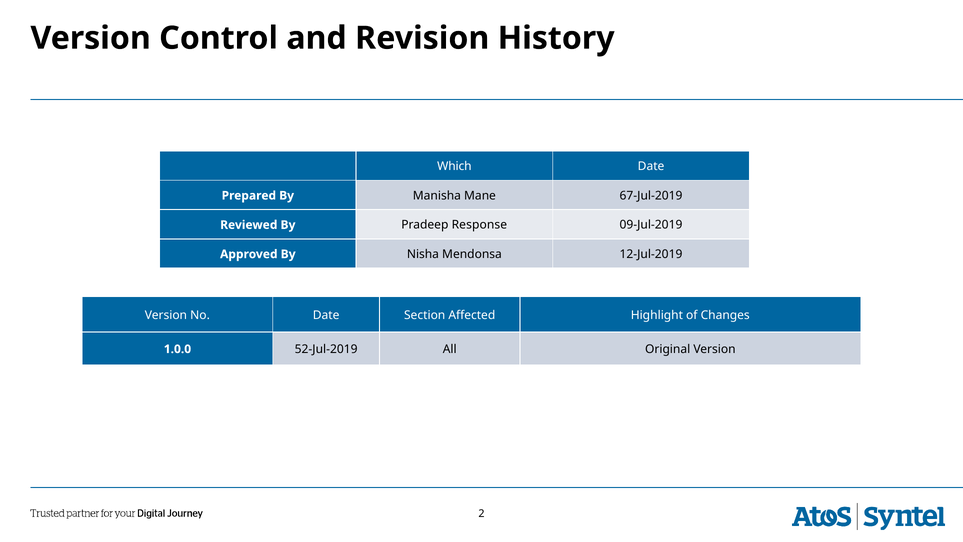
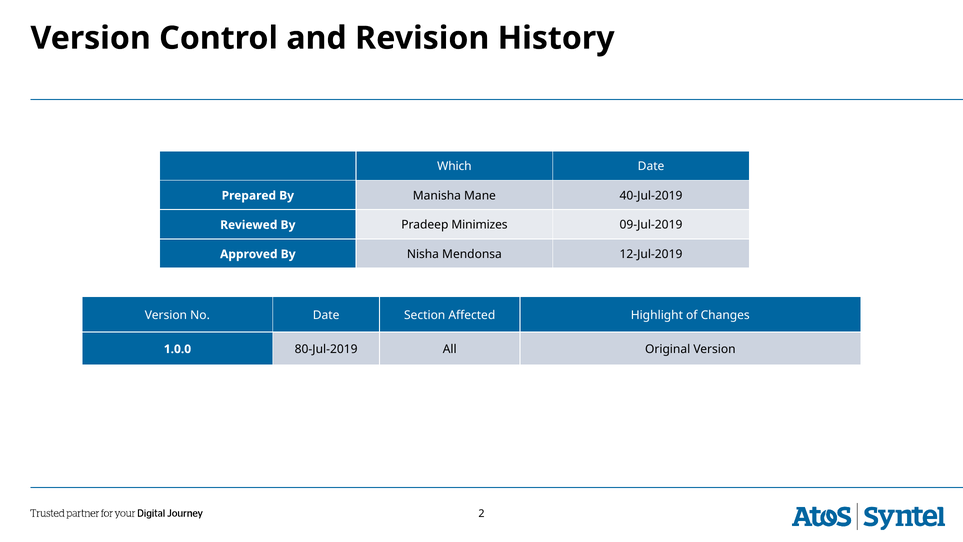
67-Jul-2019: 67-Jul-2019 -> 40-Jul-2019
Response: Response -> Minimizes
52-Jul-2019: 52-Jul-2019 -> 80-Jul-2019
